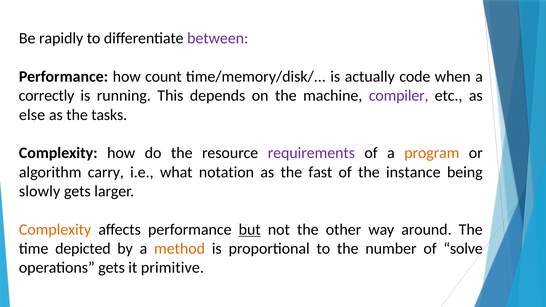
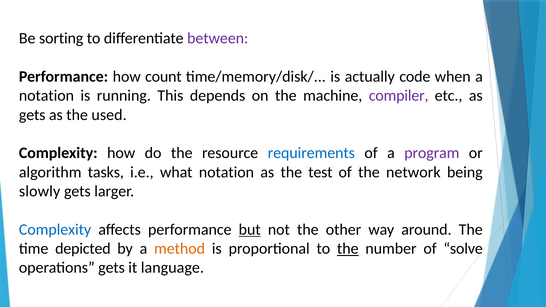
rapidly: rapidly -> sorting
correctly at (46, 96): correctly -> notation
else at (32, 115): else -> gets
tasks: tasks -> used
requirements colour: purple -> blue
program colour: orange -> purple
carry: carry -> tasks
fast: fast -> test
instance: instance -> network
Complexity at (55, 230) colour: orange -> blue
the at (348, 249) underline: none -> present
primitive: primitive -> language
